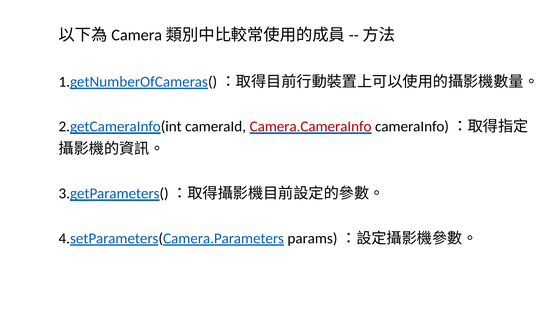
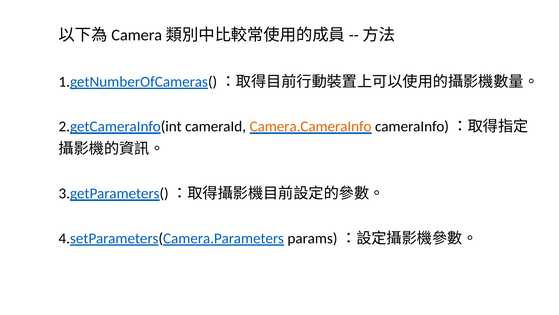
Camera.CameraInfo colour: red -> orange
